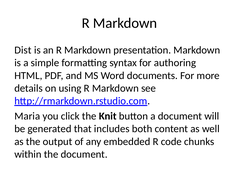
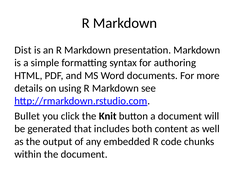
Maria: Maria -> Bullet
